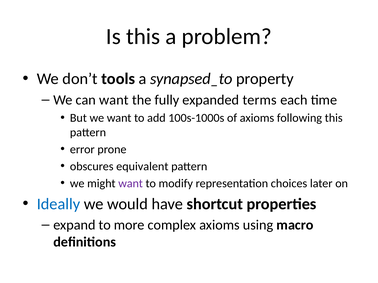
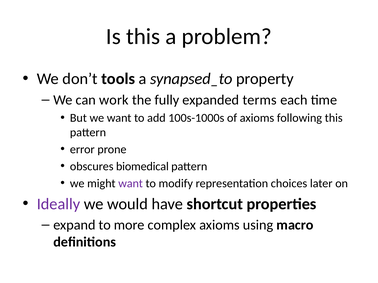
can want: want -> work
equivalent: equivalent -> biomedical
Ideally colour: blue -> purple
